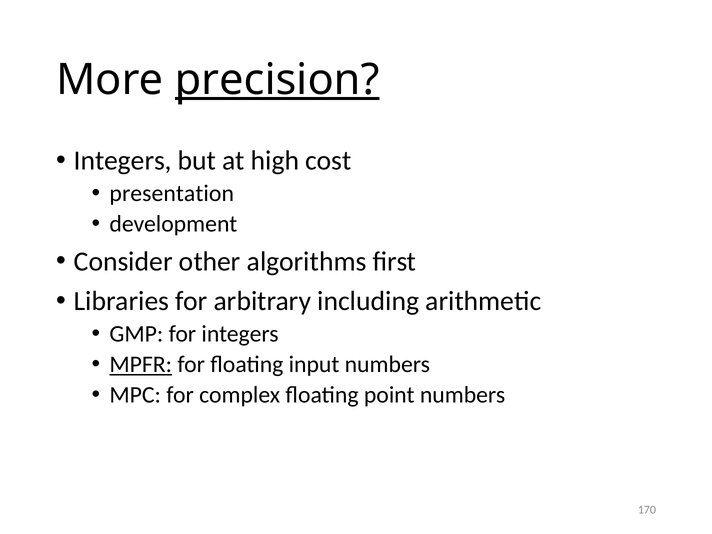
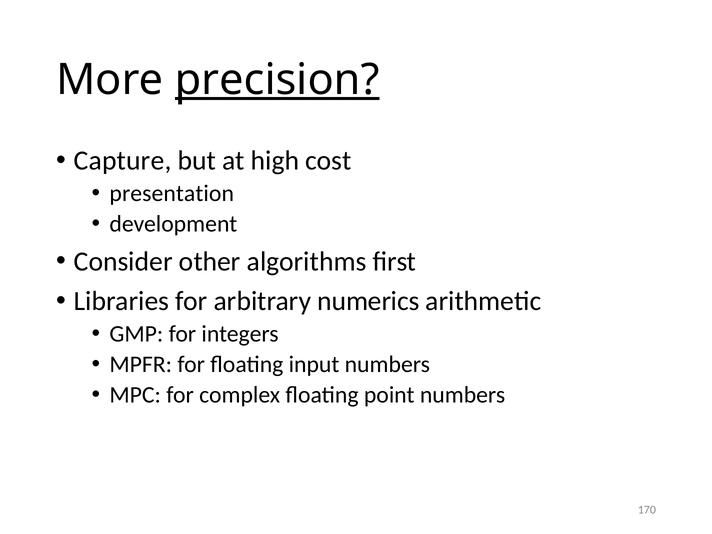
Integers at (123, 161): Integers -> Capture
including: including -> numerics
MPFR underline: present -> none
